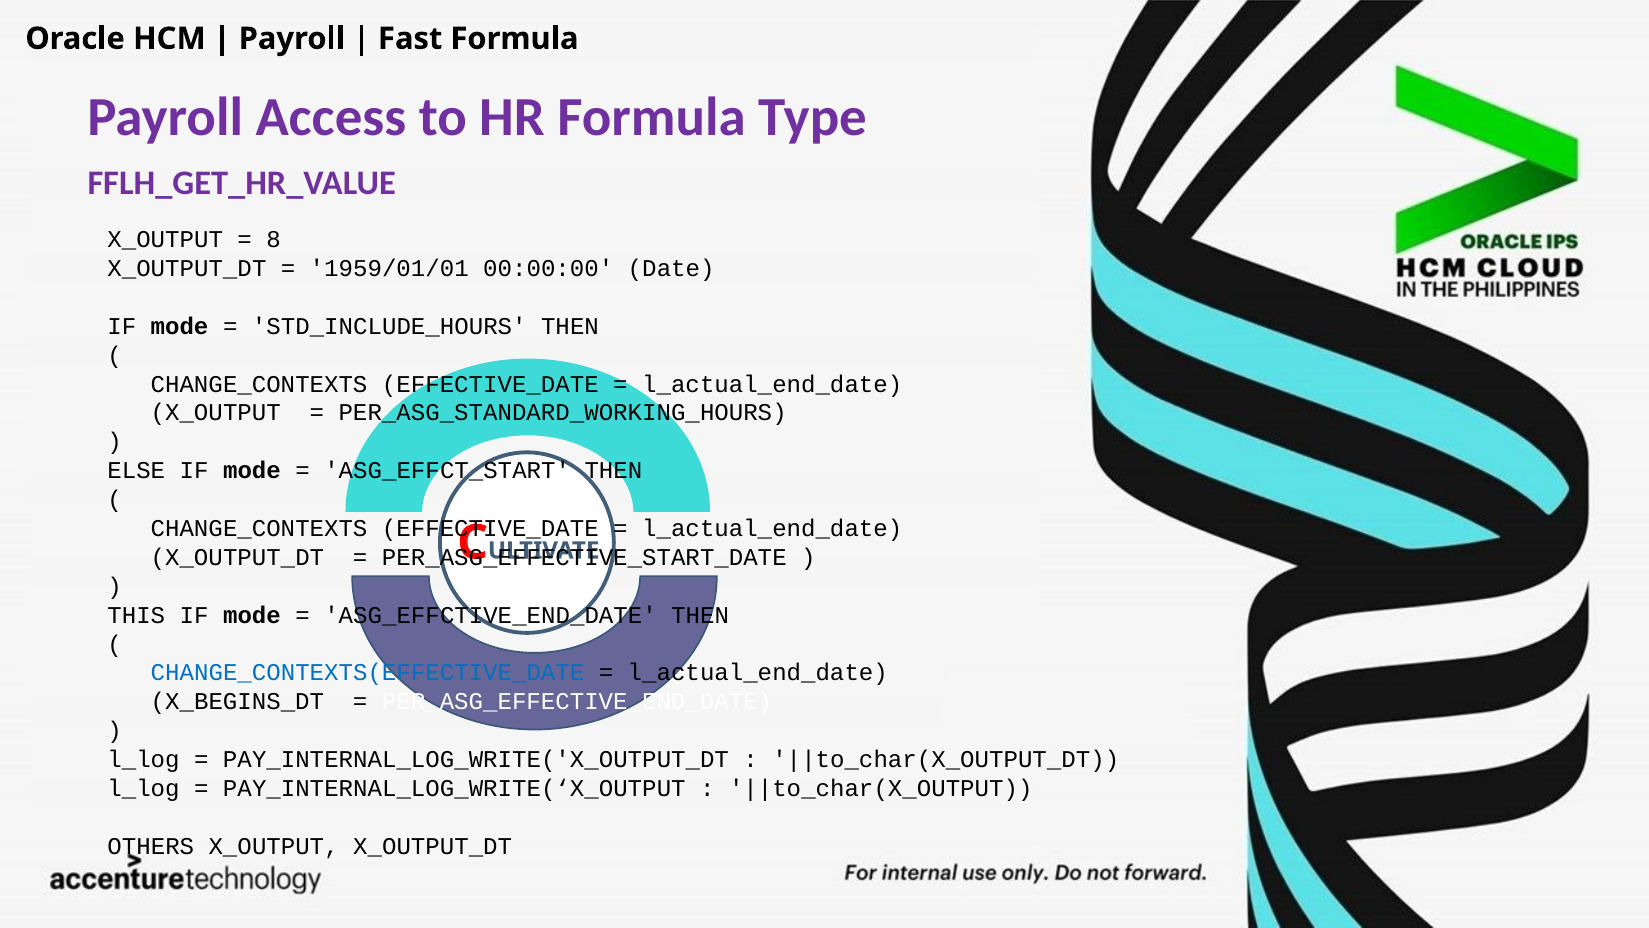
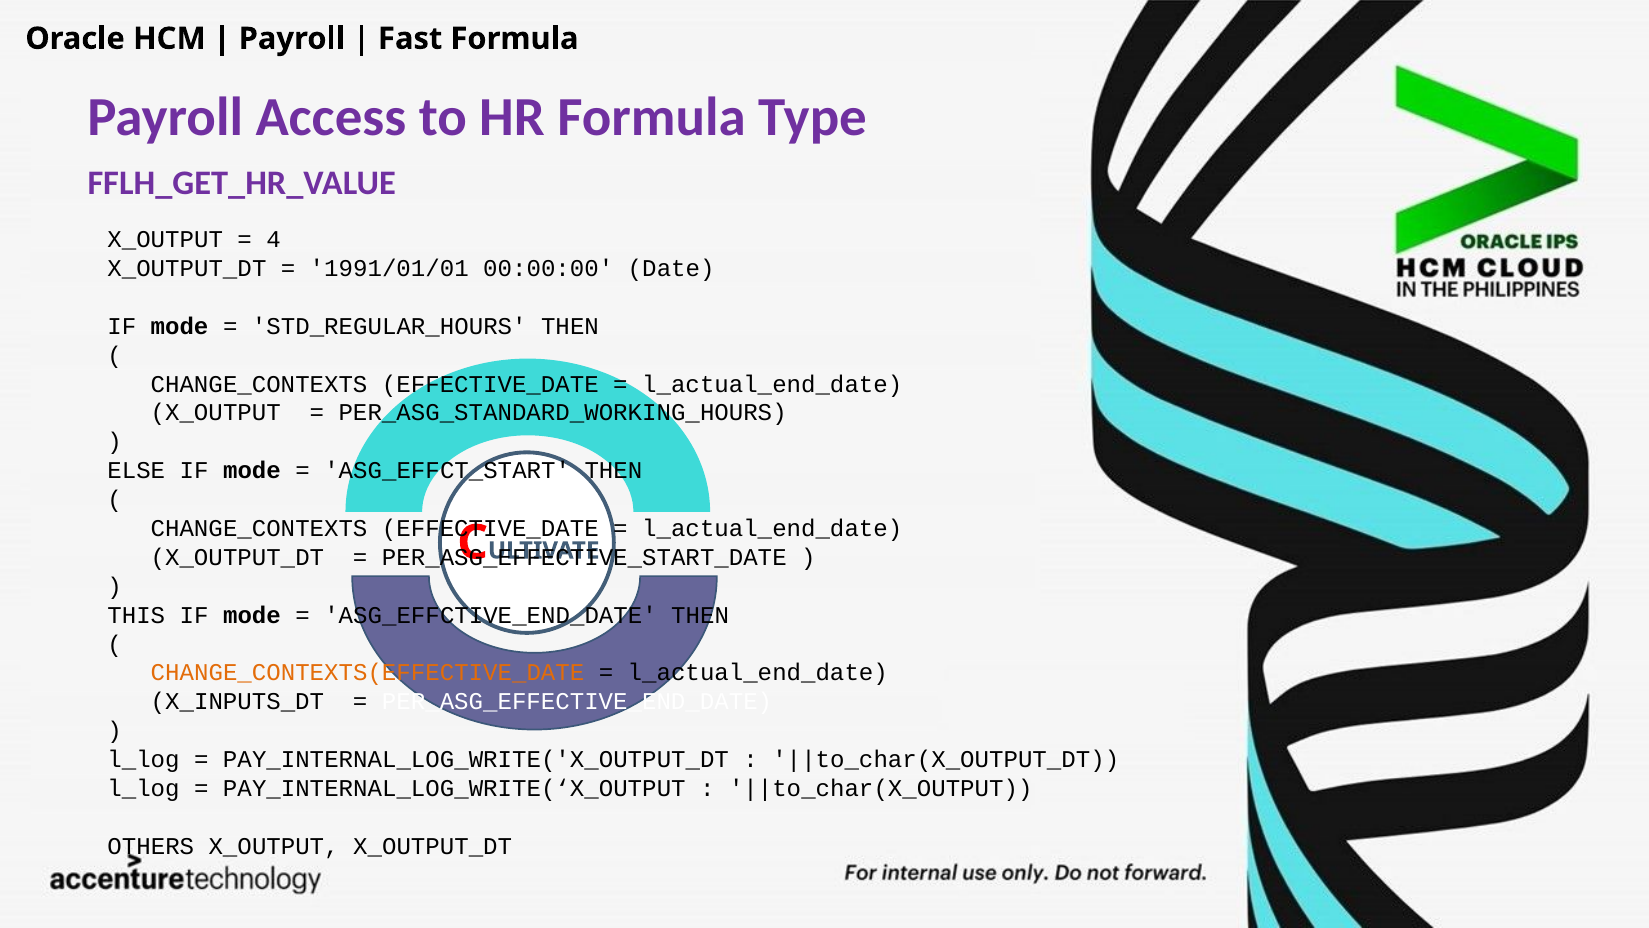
8: 8 -> 4
1959/01/01: 1959/01/01 -> 1991/01/01
STD_INCLUDE_HOURS: STD_INCLUDE_HOURS -> STD_REGULAR_HOURS
CHANGE_CONTEXTS(EFFECTIVE_DATE colour: blue -> orange
X_BEGINS_DT: X_BEGINS_DT -> X_INPUTS_DT
